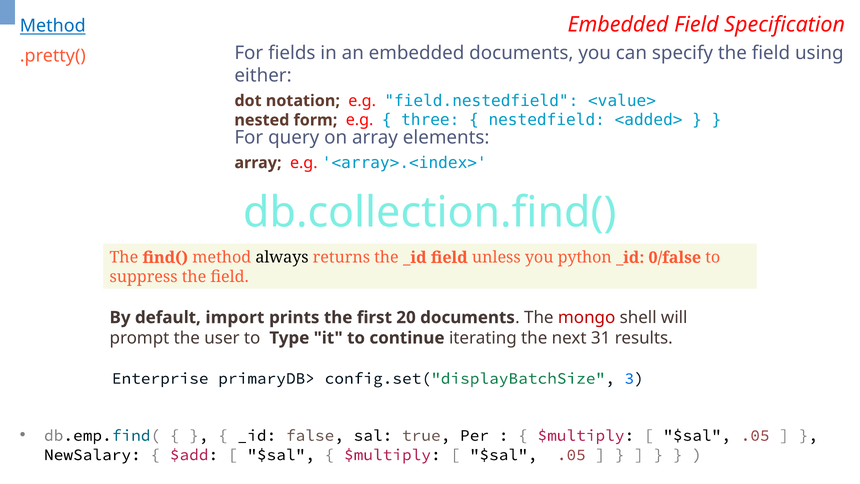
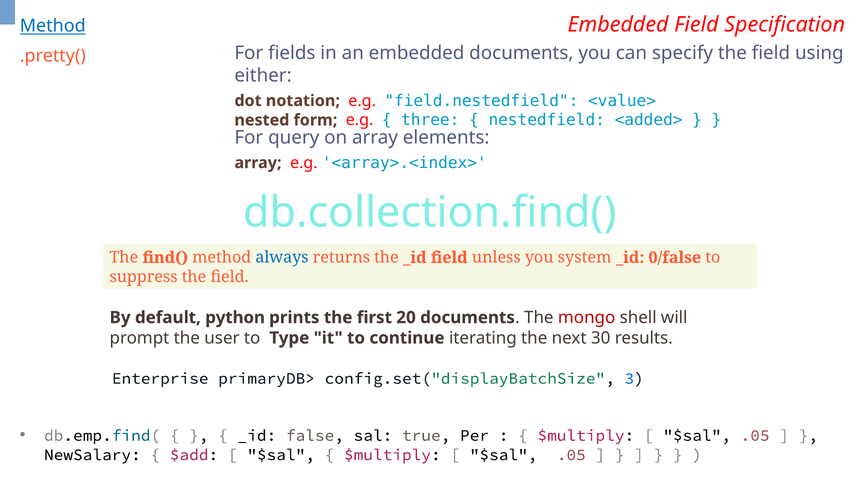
always colour: black -> blue
python: python -> system
import: import -> python
31: 31 -> 30
